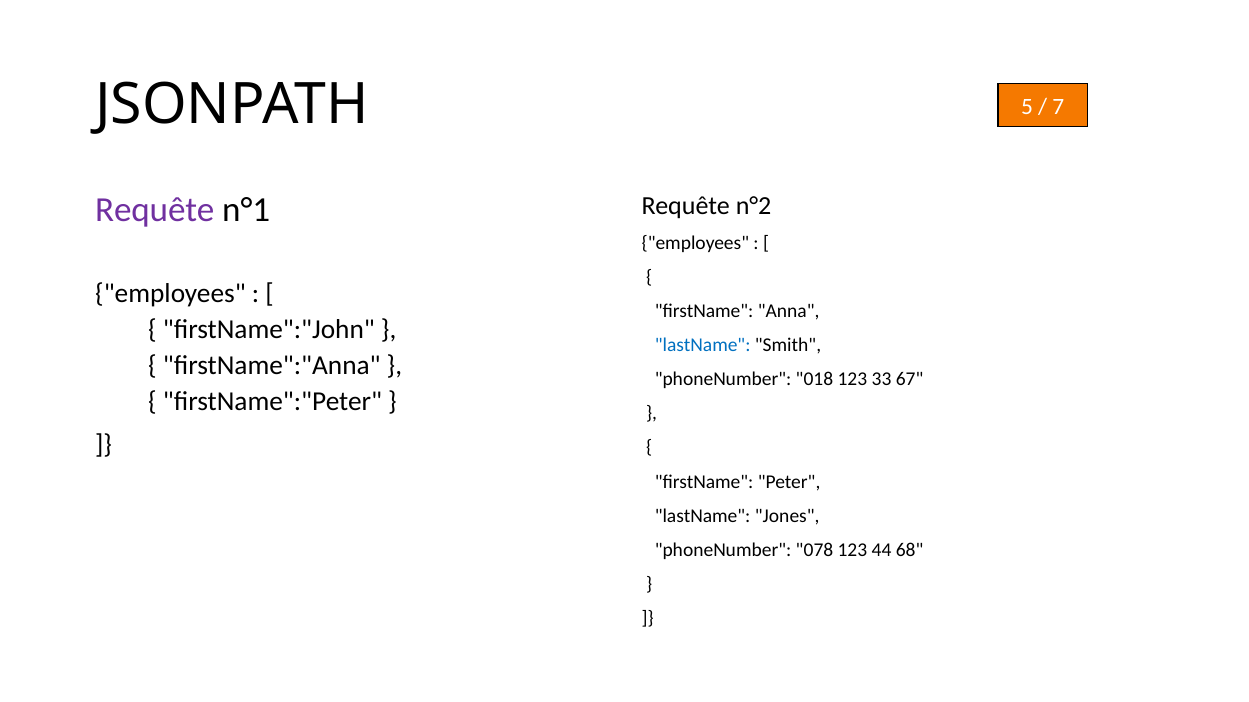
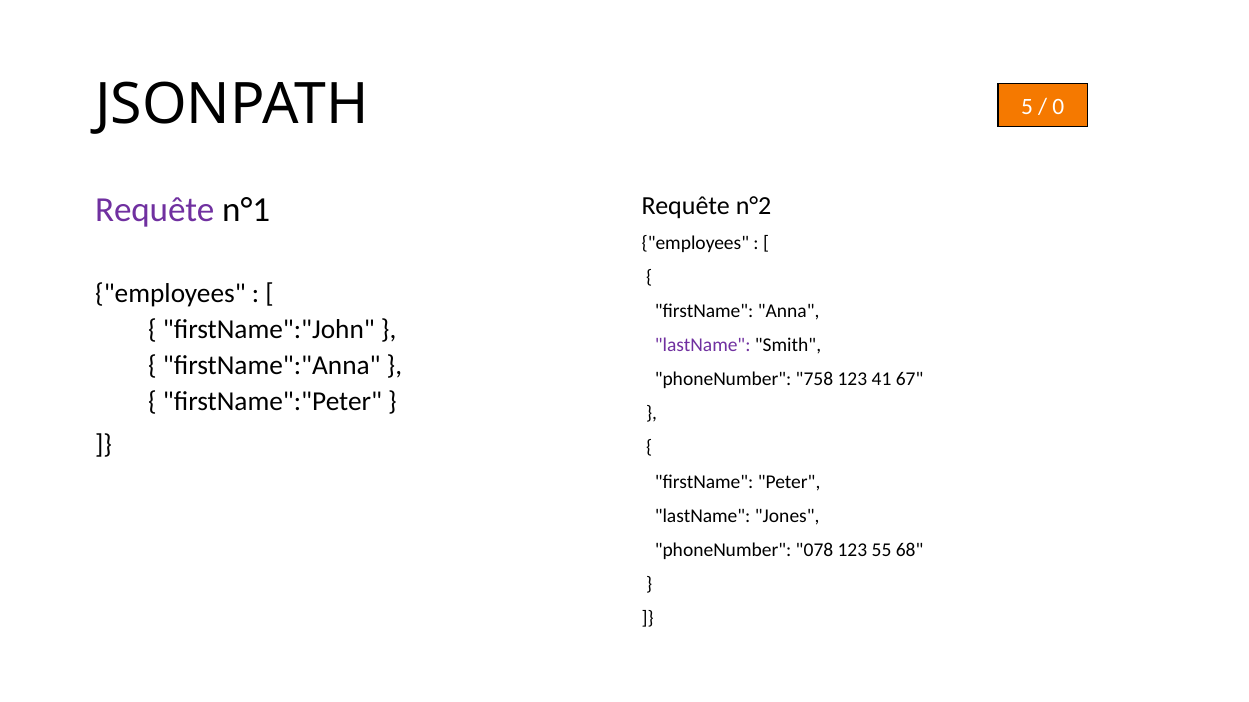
7: 7 -> 0
lastName at (703, 346) colour: blue -> purple
018: 018 -> 758
33: 33 -> 41
44: 44 -> 55
